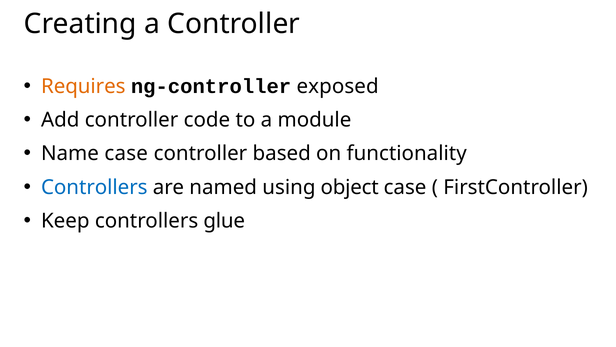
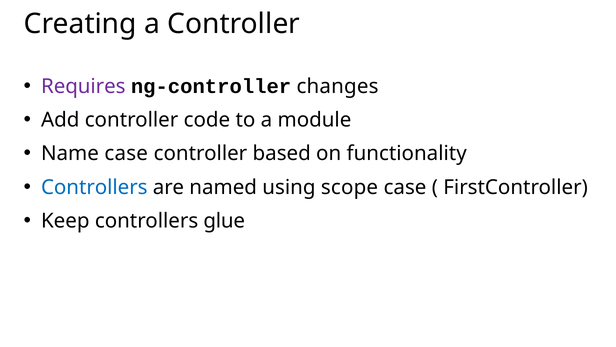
Requires colour: orange -> purple
exposed: exposed -> changes
object: object -> scope
